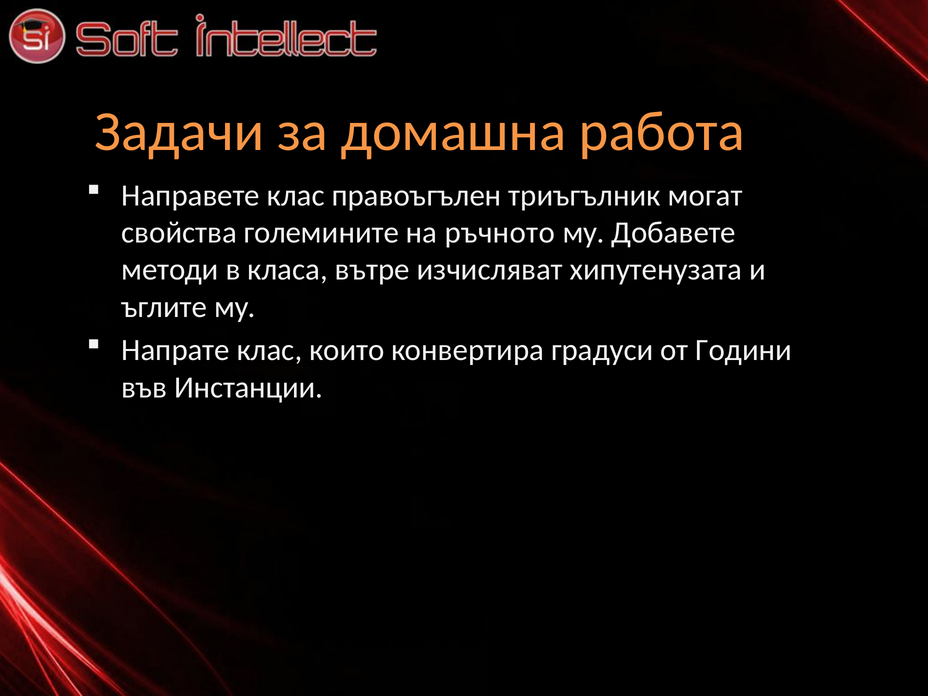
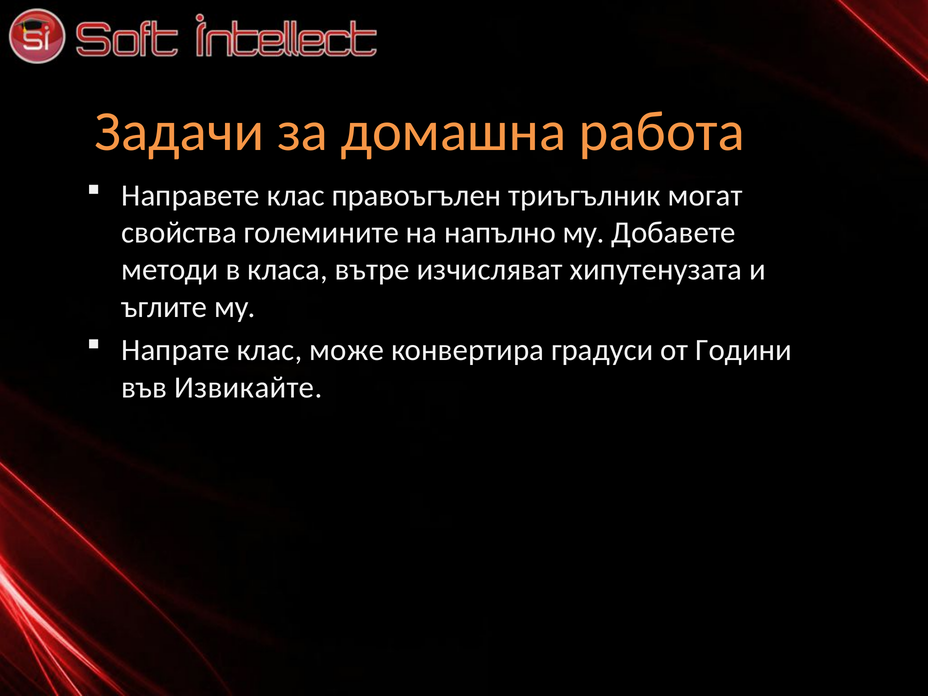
ръчното: ръчното -> напълно
които: които -> може
Инстанции: Инстанции -> Извикайте
